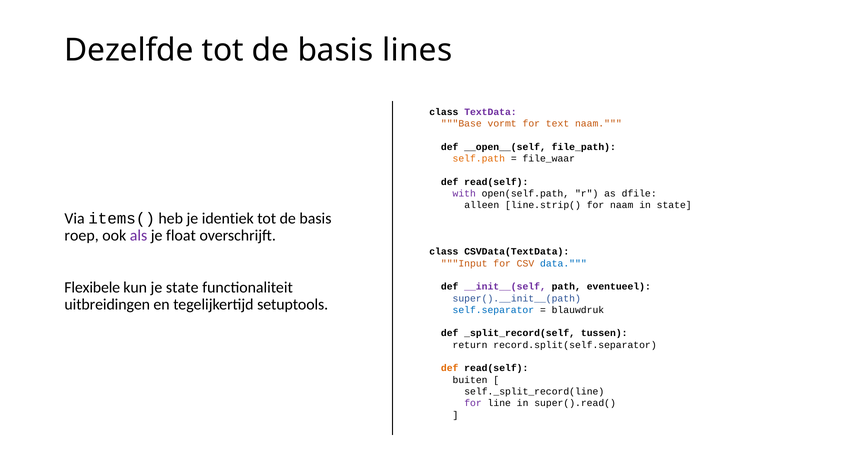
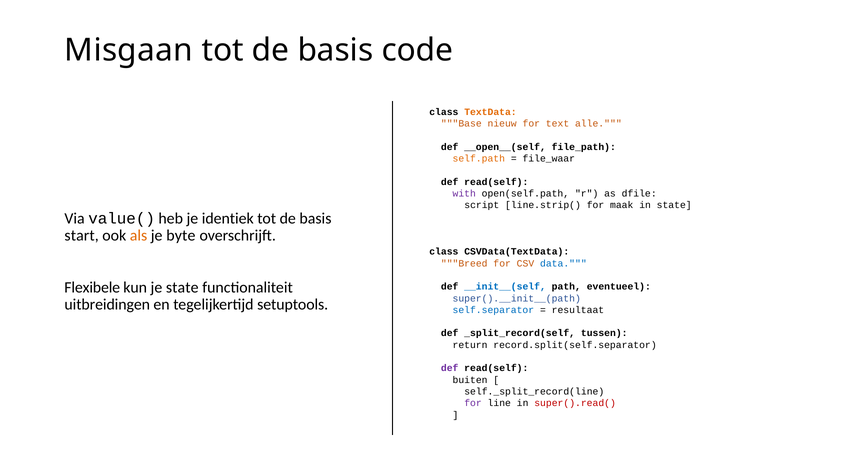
Dezelfde: Dezelfde -> Misgaan
lines: lines -> code
TextData colour: purple -> orange
vormt: vormt -> nieuw
text naam: naam -> alle
alleen: alleen -> script
for naam: naam -> maak
items(: items( -> value(
roep: roep -> start
als colour: purple -> orange
float: float -> byte
Input: Input -> Breed
__init__(self colour: purple -> blue
blauwdruk: blauwdruk -> resultaat
def at (450, 368) colour: orange -> purple
super().read( colour: black -> red
